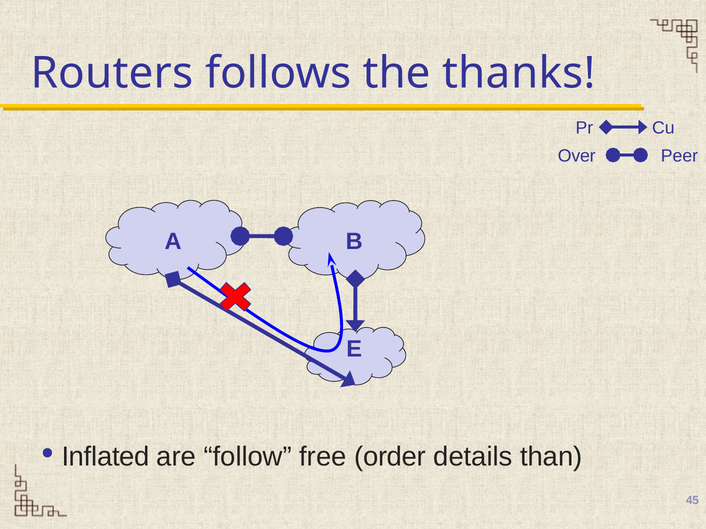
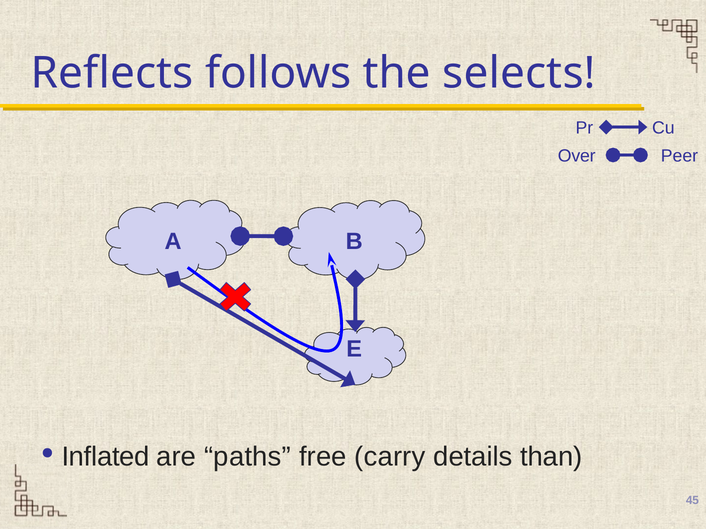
Routers: Routers -> Reflects
thanks: thanks -> selects
follow: follow -> paths
order: order -> carry
